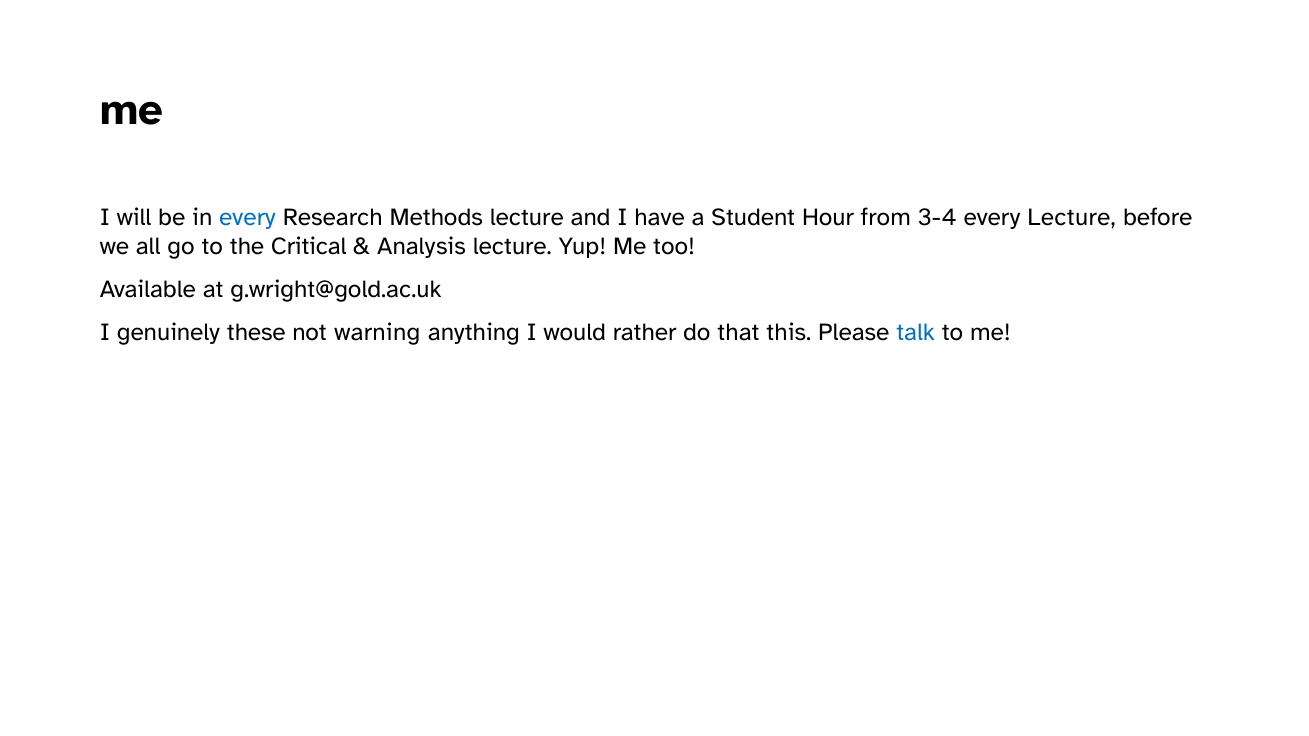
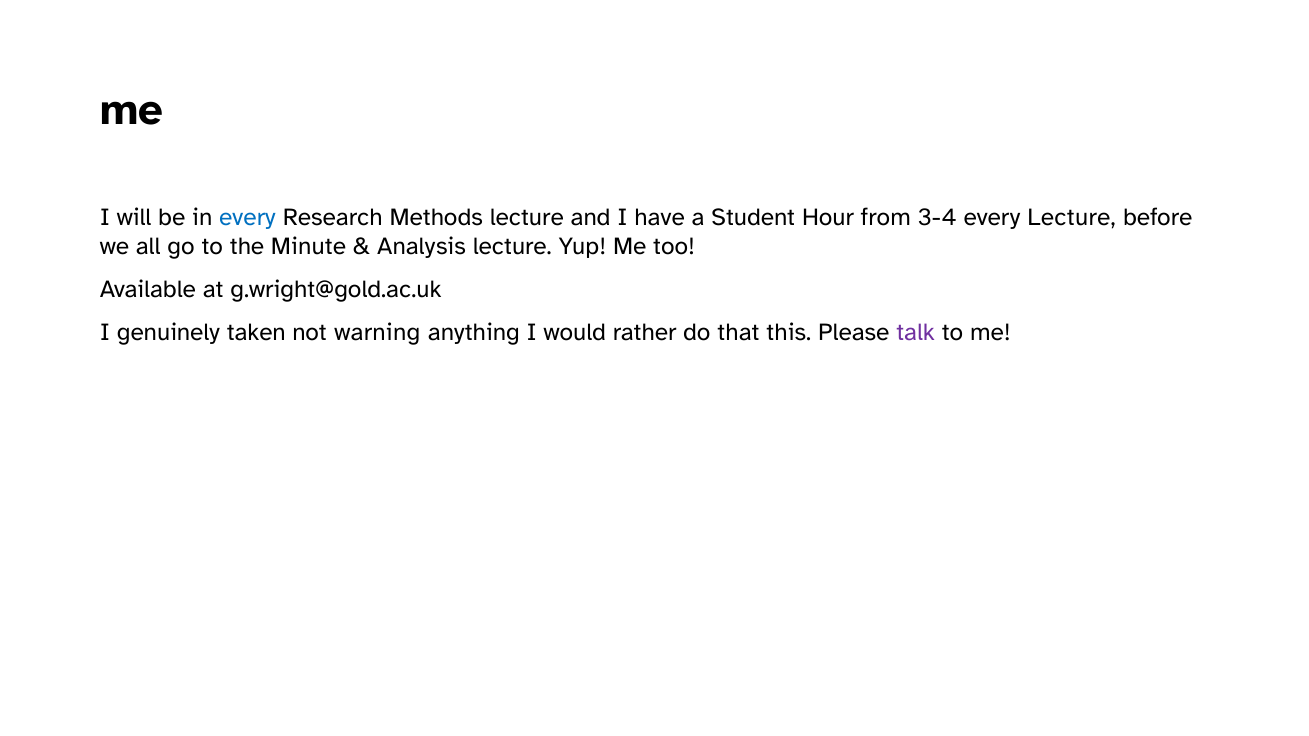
Critical: Critical -> Minute
these: these -> taken
talk colour: blue -> purple
